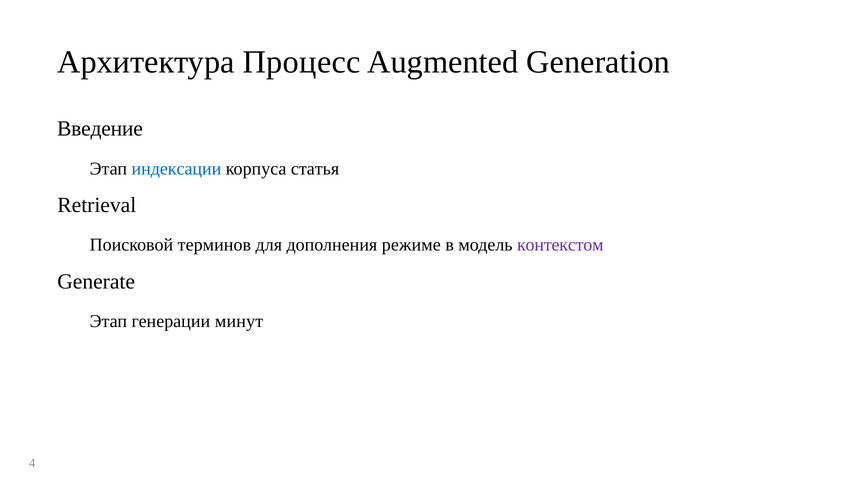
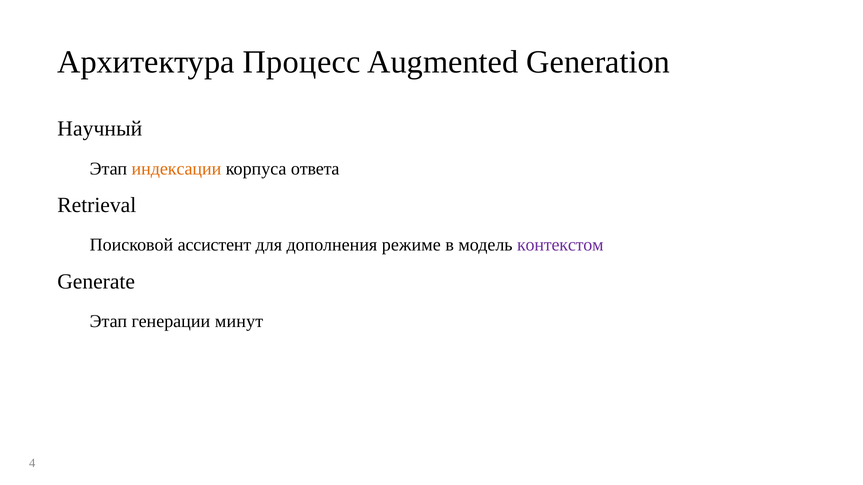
Введение: Введение -> Научный
индексации colour: blue -> orange
статья: статья -> ответа
терминов: терминов -> ассистент
